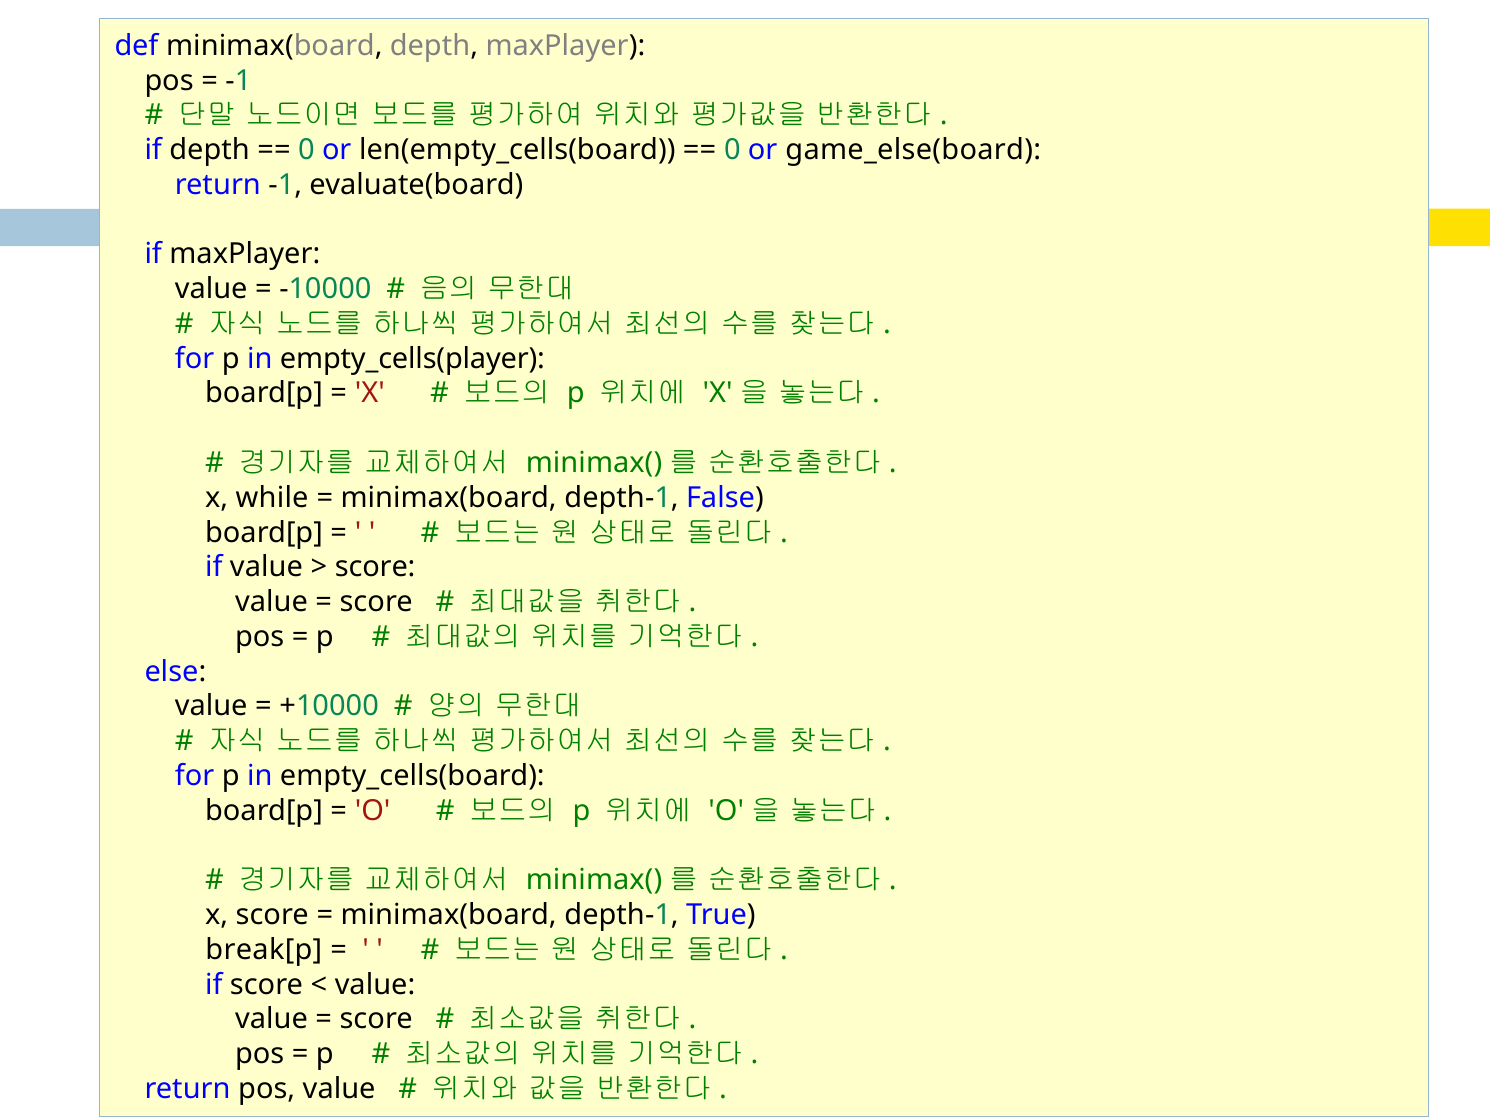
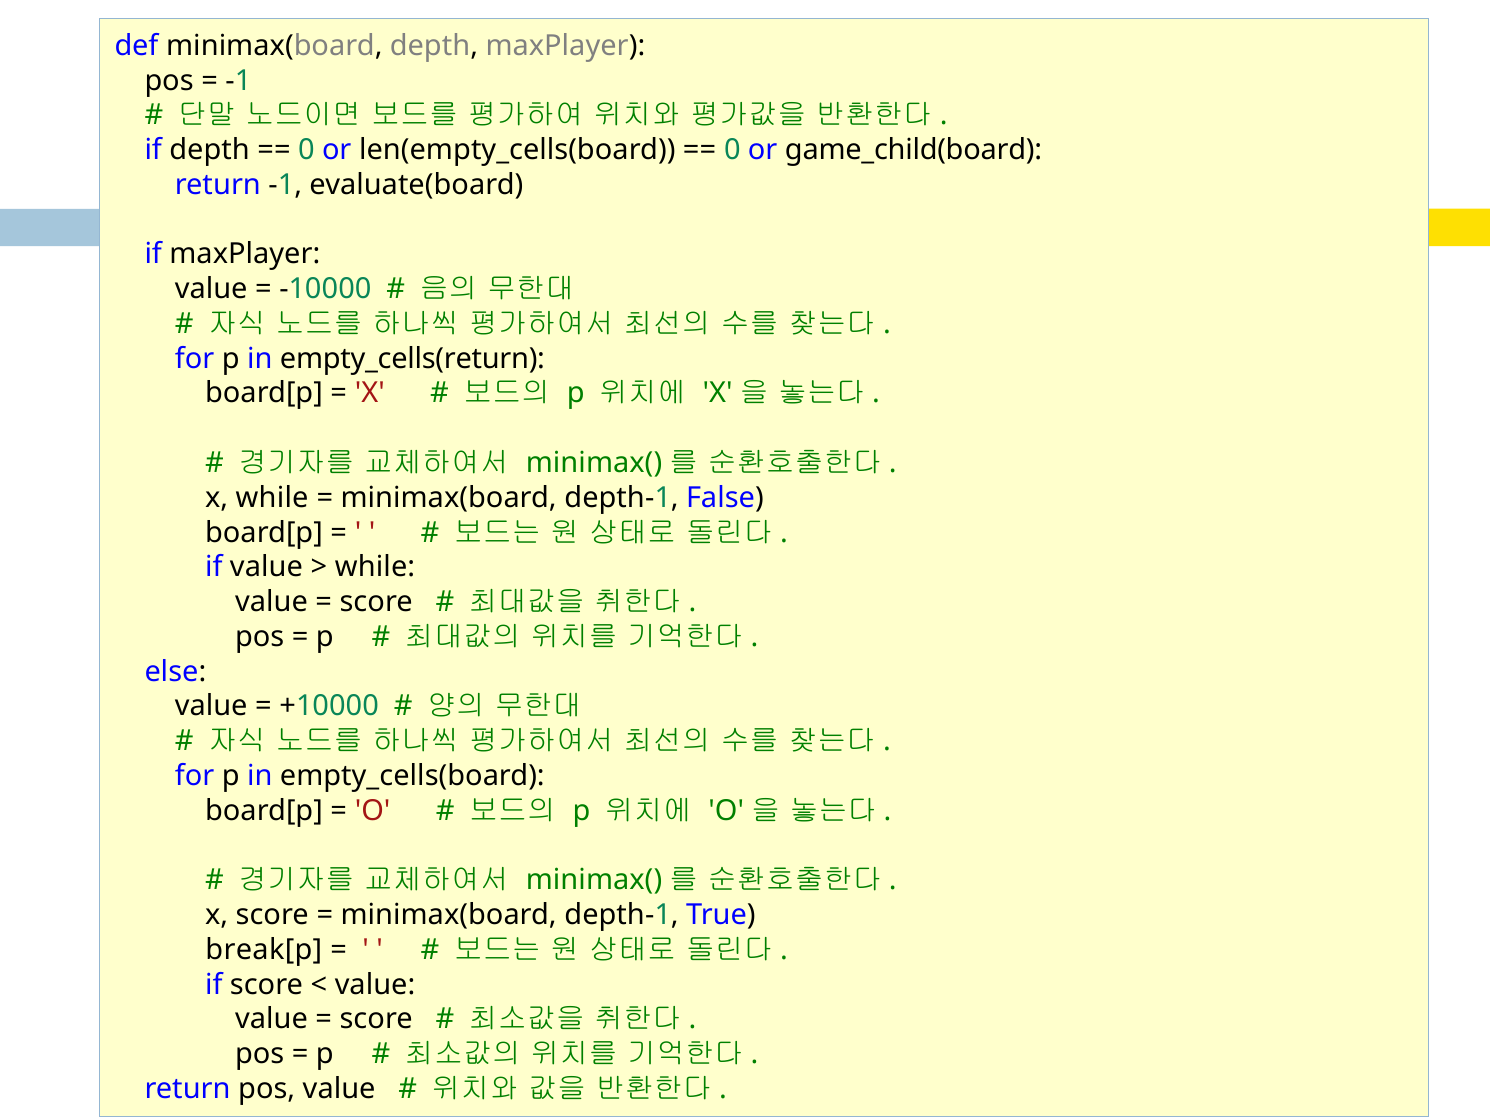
game_else(board: game_else(board -> game_child(board
empty_cells(player: empty_cells(player -> empty_cells(return
score at (375, 568): score -> while
